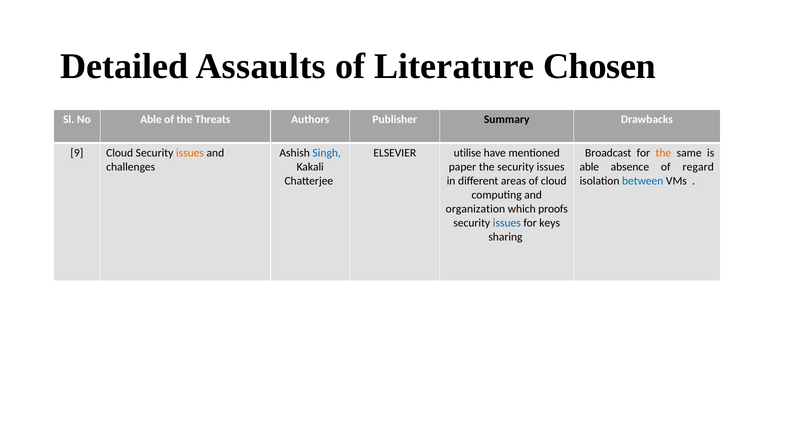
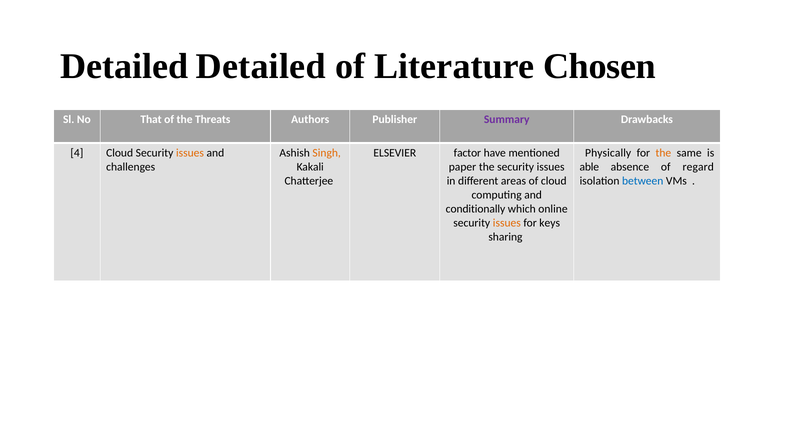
Detailed Assaults: Assaults -> Detailed
No Able: Able -> That
Summary at (507, 120) colour: black -> purple
9: 9 -> 4
Singh colour: blue -> orange
utilise: utilise -> factor
Broadcast: Broadcast -> Physically
organization: organization -> conditionally
proofs: proofs -> online
issues at (507, 223) colour: blue -> orange
